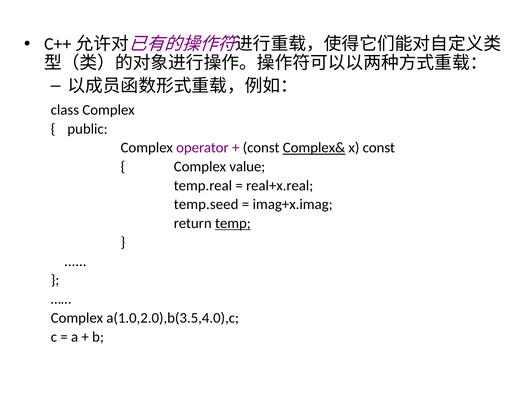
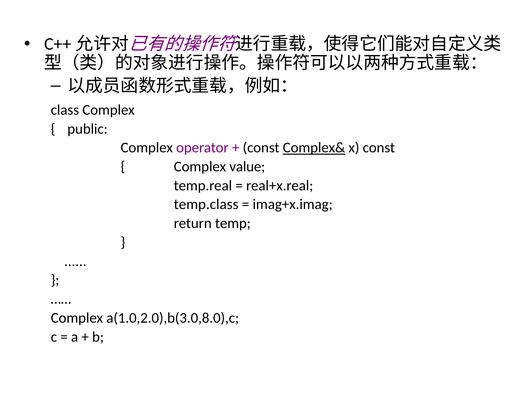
temp.seed: temp.seed -> temp.class
temp underline: present -> none
a(1.0,2.0),b(3.5,4.0),c: a(1.0,2.0),b(3.5,4.0),c -> a(1.0,2.0),b(3.0,8.0),c
